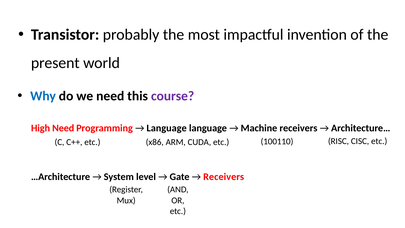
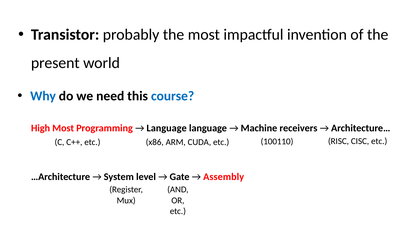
course colour: purple -> blue
High Need: Need -> Most
Receivers at (224, 177): Receivers -> Assembly
